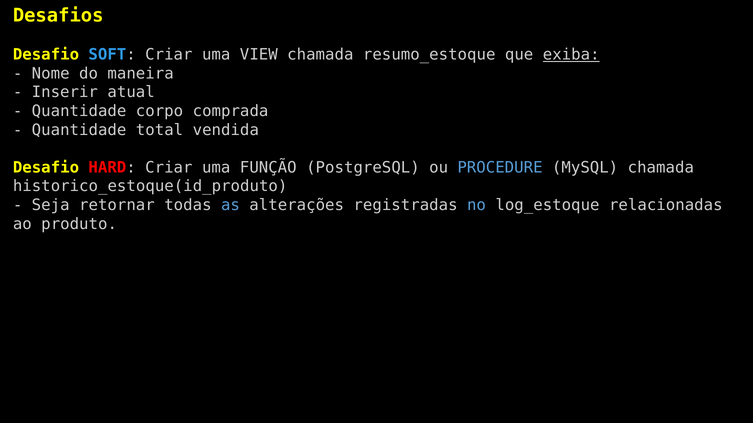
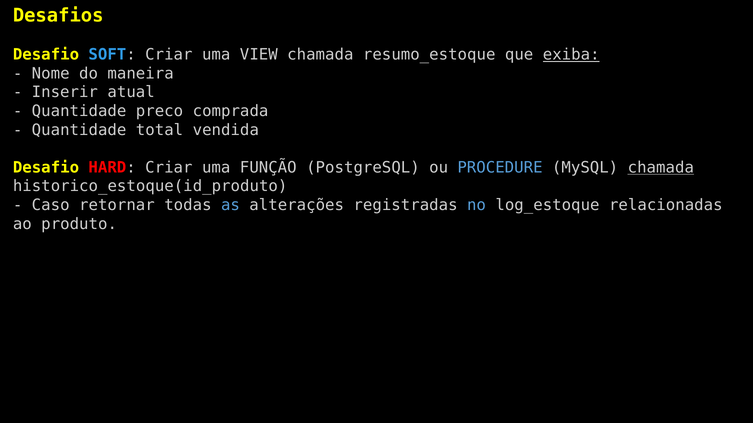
corpo: corpo -> preco
chamada at (661, 168) underline: none -> present
Seja: Seja -> Caso
